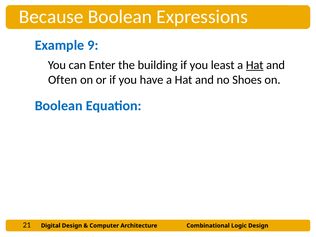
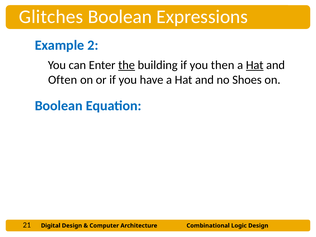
Because: Because -> Glitches
9: 9 -> 2
the underline: none -> present
least: least -> then
